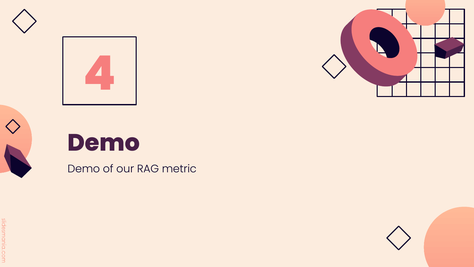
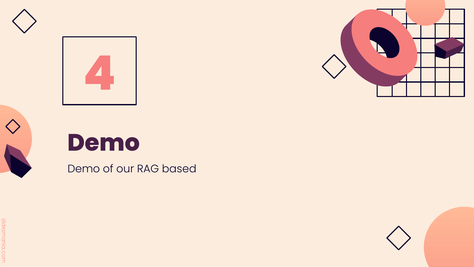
metric: metric -> based
